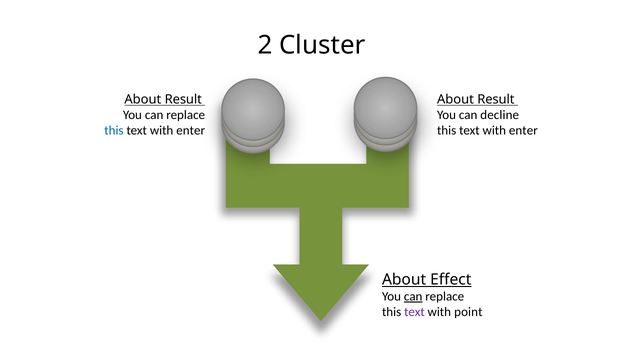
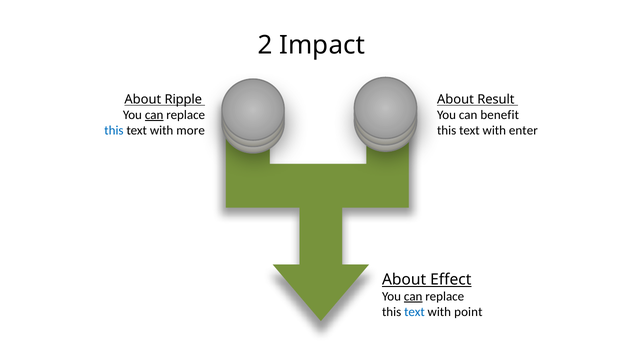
Cluster: Cluster -> Impact
Result at (183, 100): Result -> Ripple
can at (154, 115) underline: none -> present
decline: decline -> benefit
enter at (191, 131): enter -> more
text at (414, 312) colour: purple -> blue
